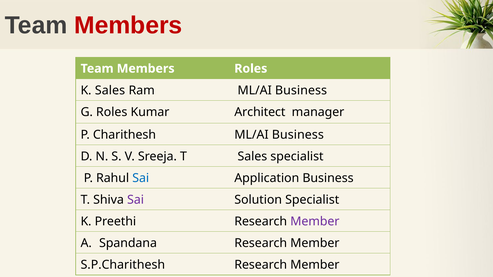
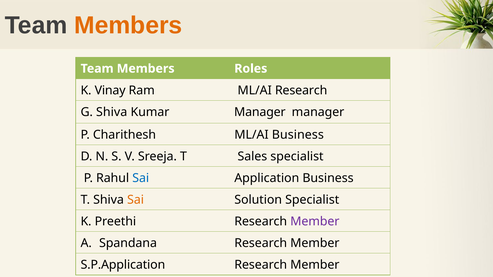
Members at (128, 26) colour: red -> orange
K Sales: Sales -> Vinay
Ram ML/AI Business: Business -> Research
G Roles: Roles -> Shiva
Kumar Architect: Architect -> Manager
Sai at (136, 200) colour: purple -> orange
S.P.Charithesh: S.P.Charithesh -> S.P.Application
